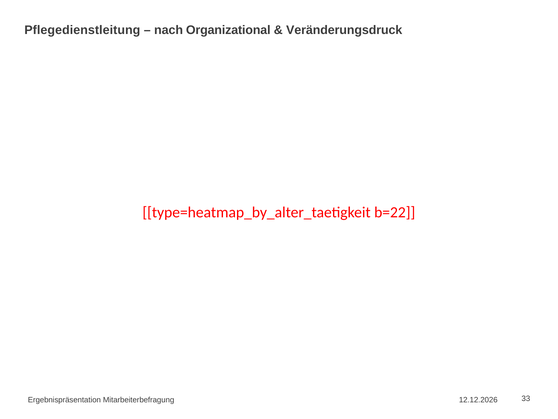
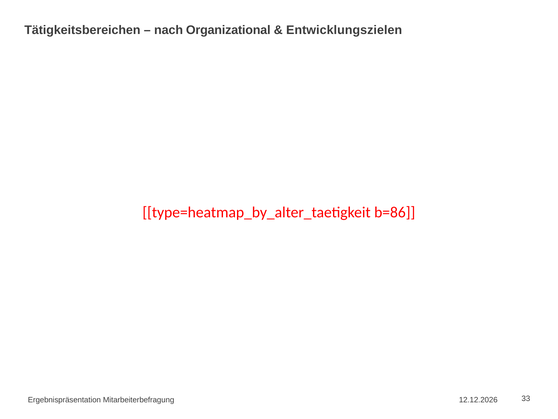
Pflegedienstleitung: Pflegedienstleitung -> Tätigkeitsbereichen
Veränderungsdruck: Veränderungsdruck -> Entwicklungszielen
b=22: b=22 -> b=86
